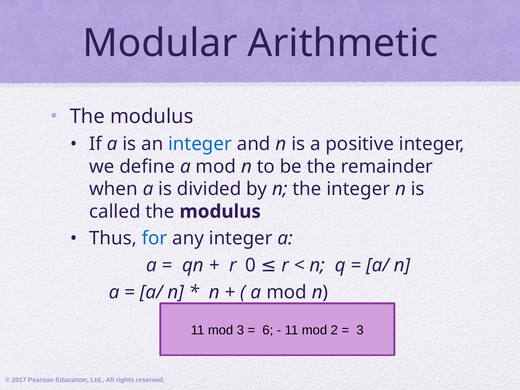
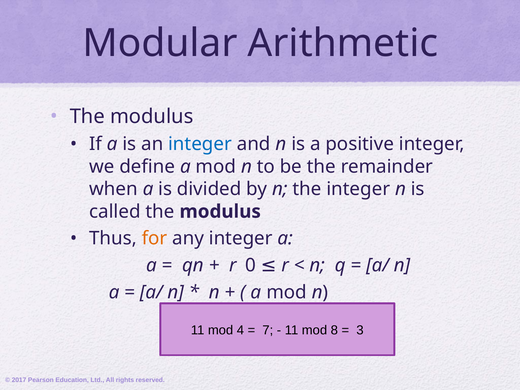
for colour: blue -> orange
mod 3: 3 -> 4
6: 6 -> 7
2: 2 -> 8
